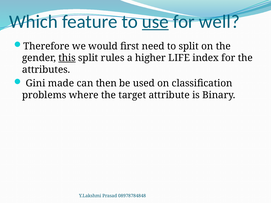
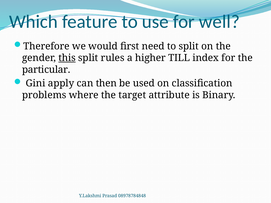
use underline: present -> none
LIFE: LIFE -> TILL
attributes: attributes -> particular
made: made -> apply
